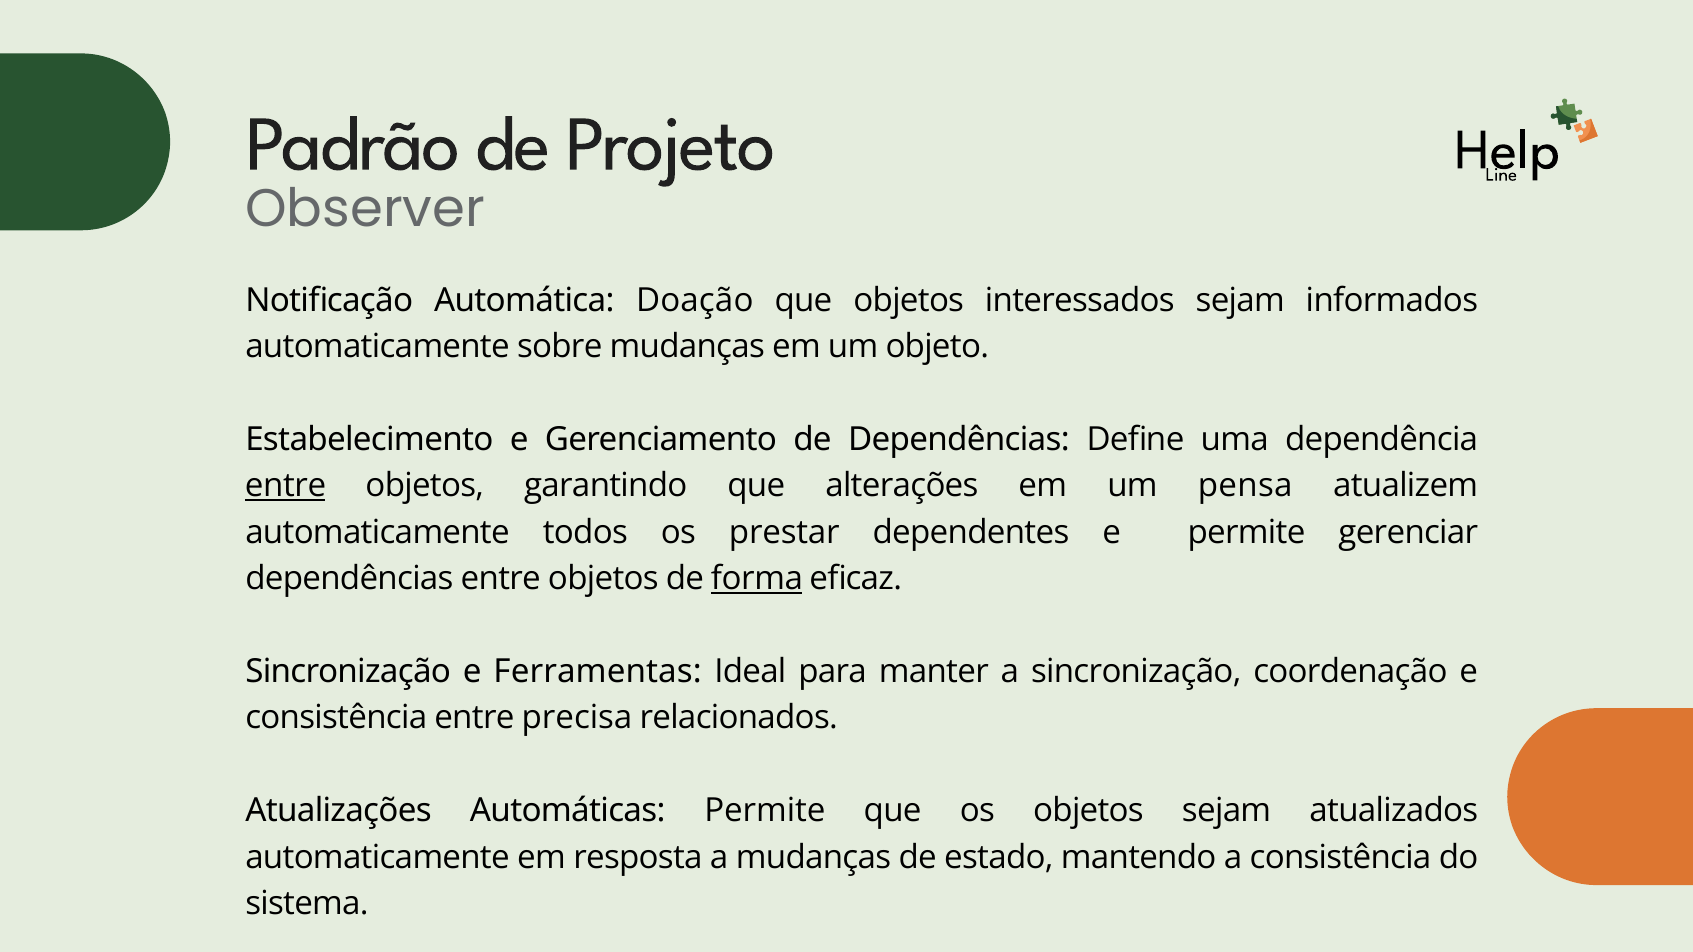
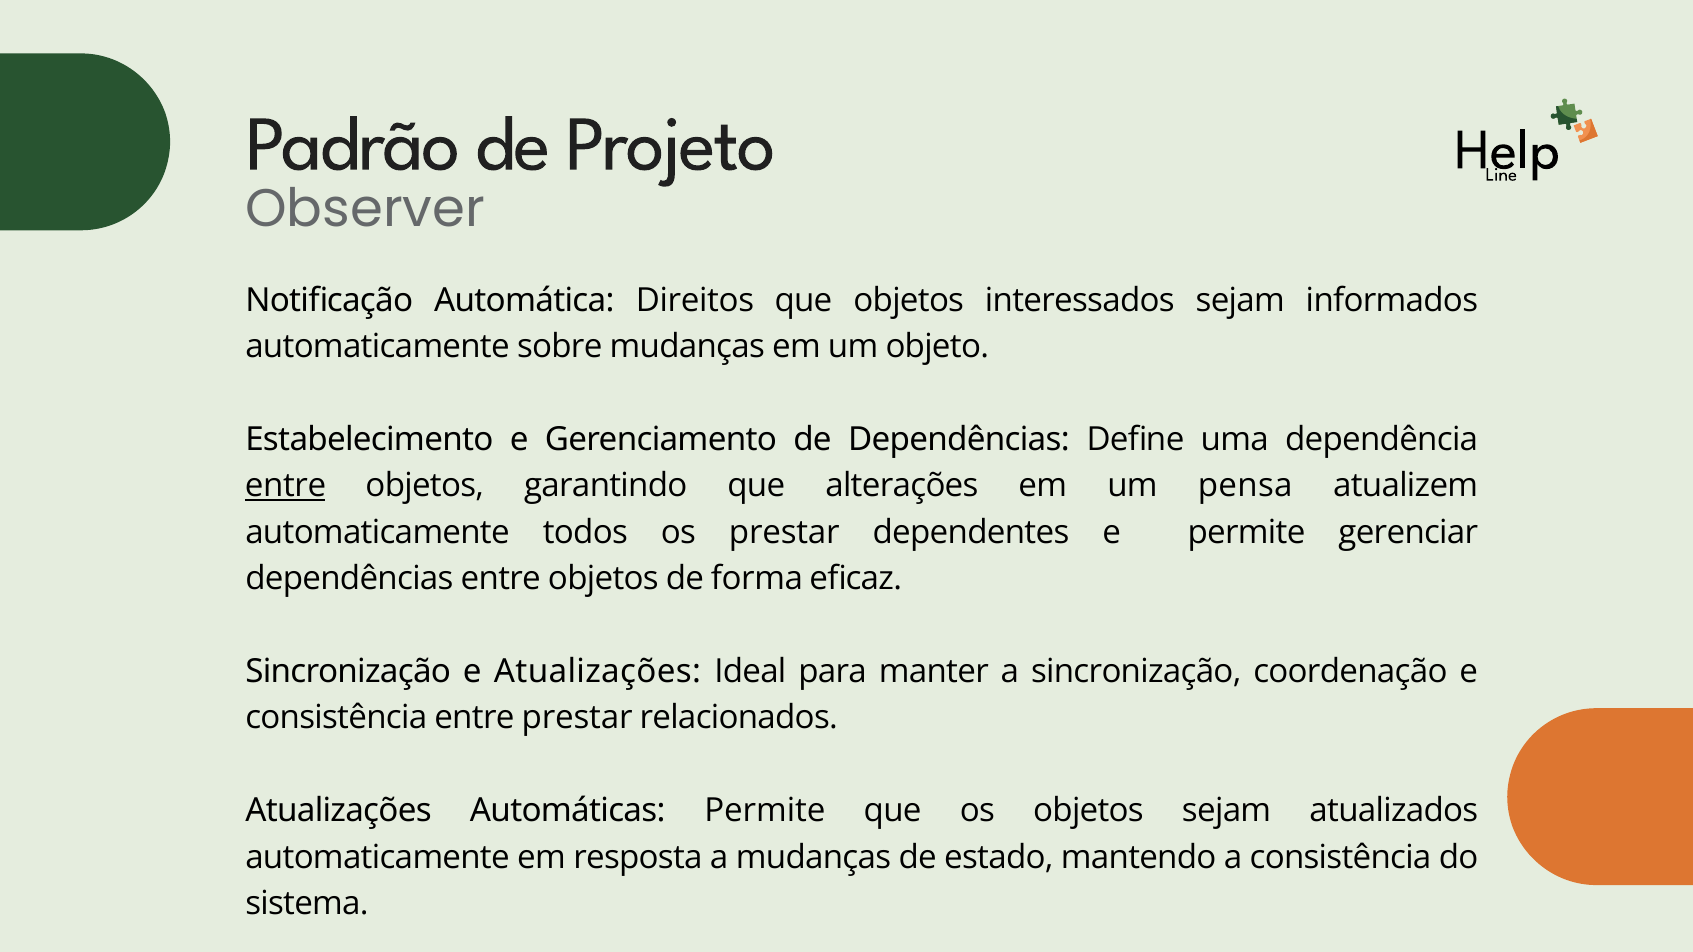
Doação: Doação -> Direitos
forma underline: present -> none
e Ferramentas: Ferramentas -> Atualizações
entre precisa: precisa -> prestar
